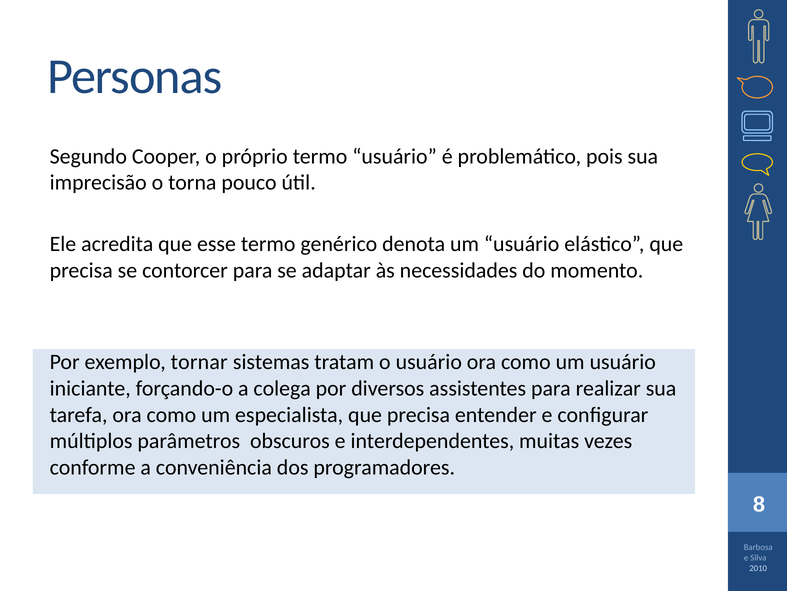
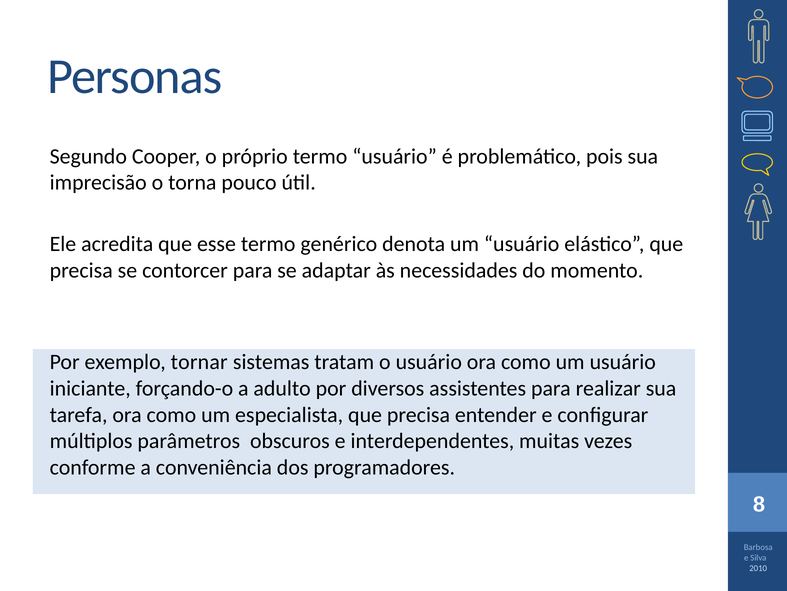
colega: colega -> adulto
